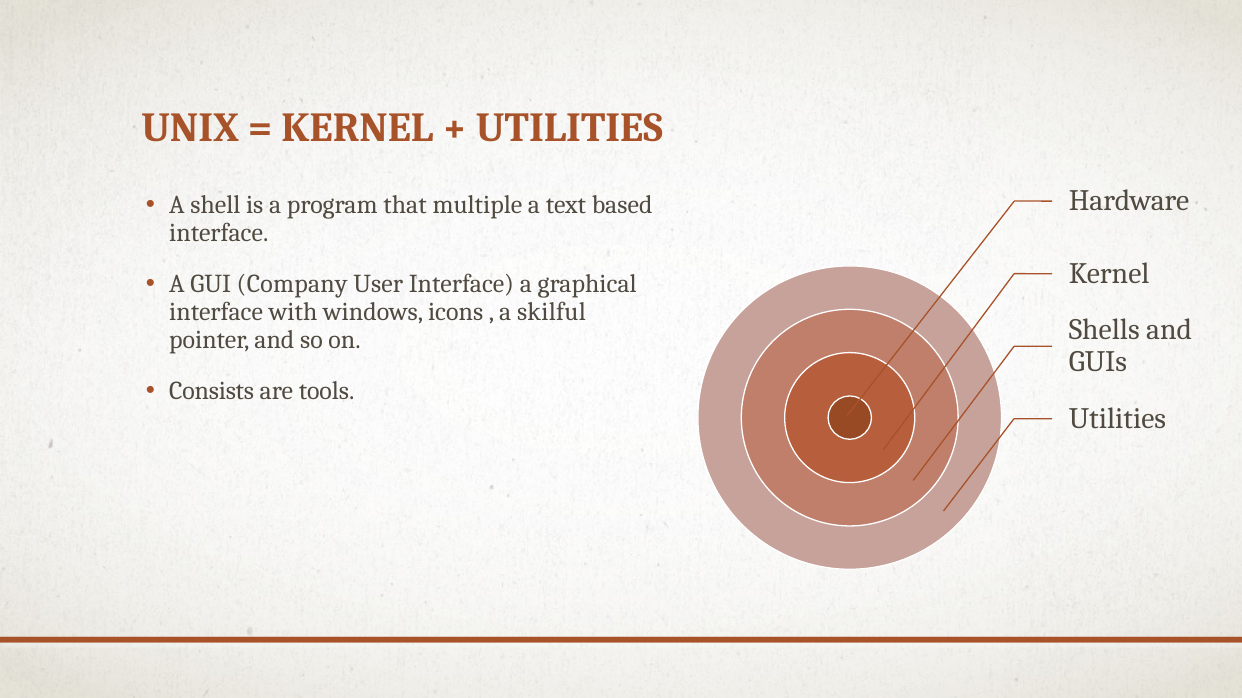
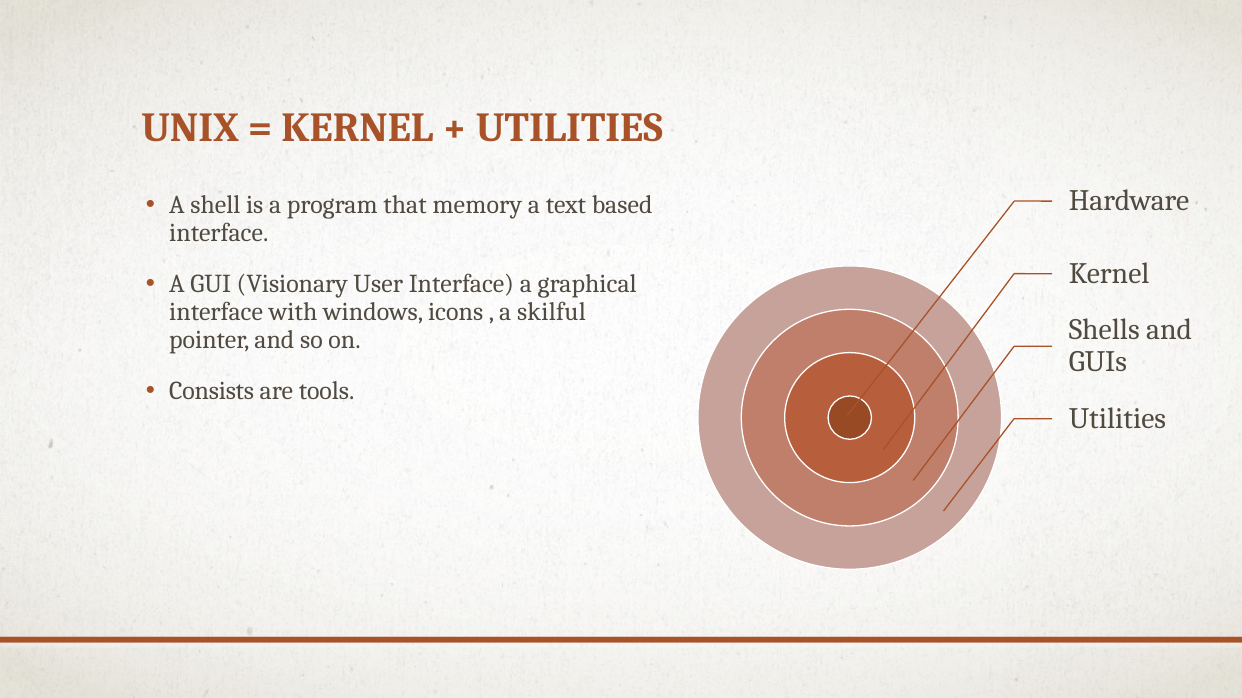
multiple: multiple -> memory
Company: Company -> Visionary
